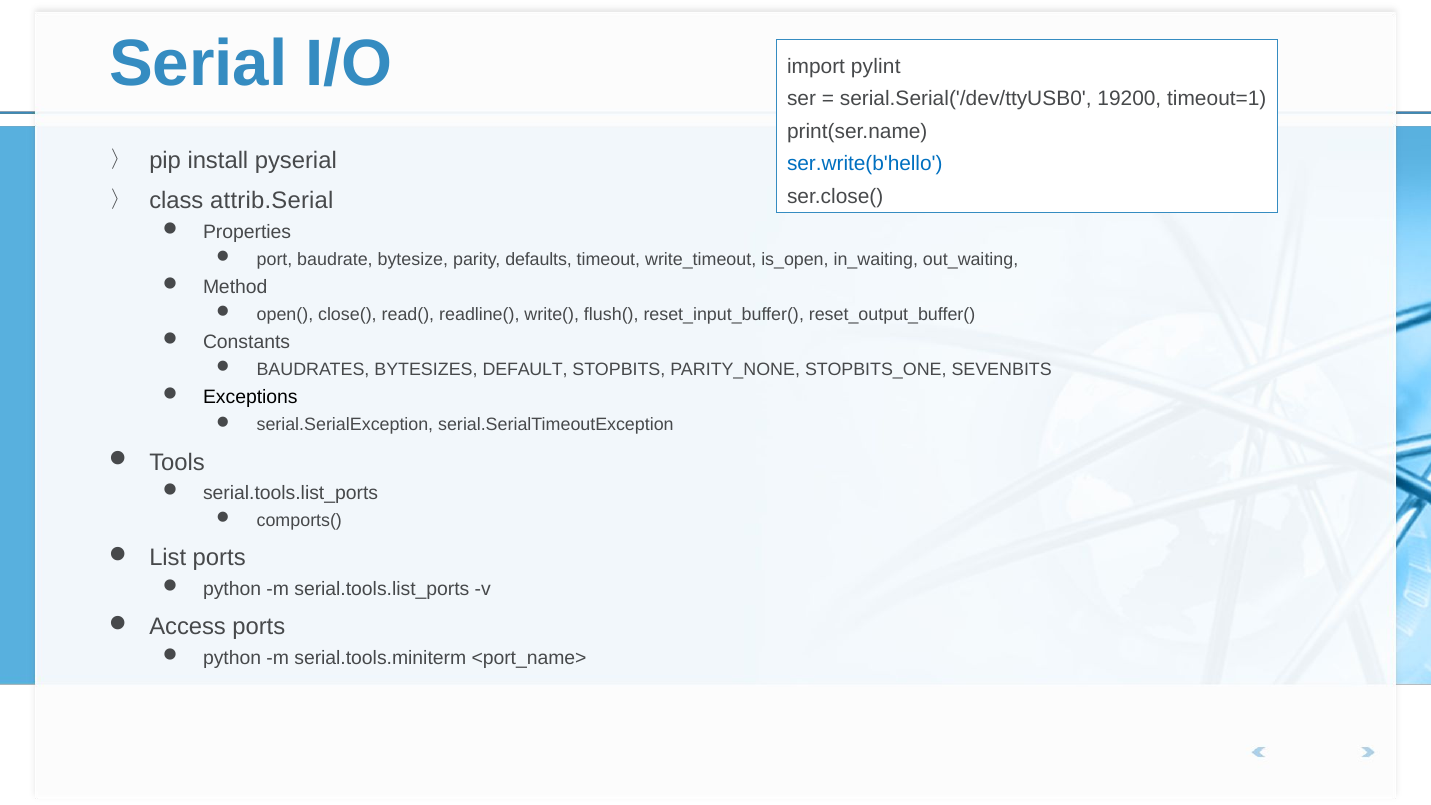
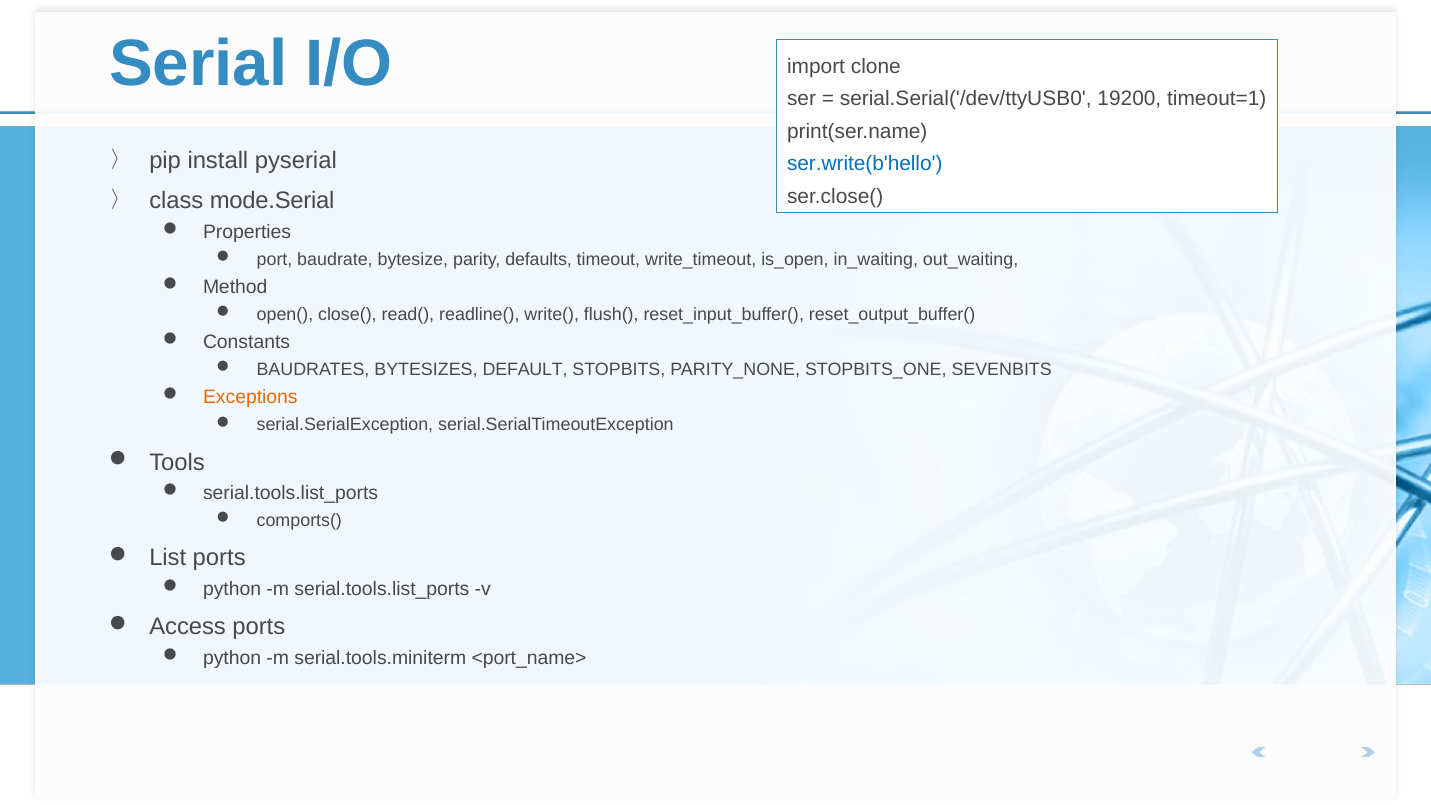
pylint: pylint -> clone
attrib.Serial: attrib.Serial -> mode.Serial
Exceptions colour: black -> orange
